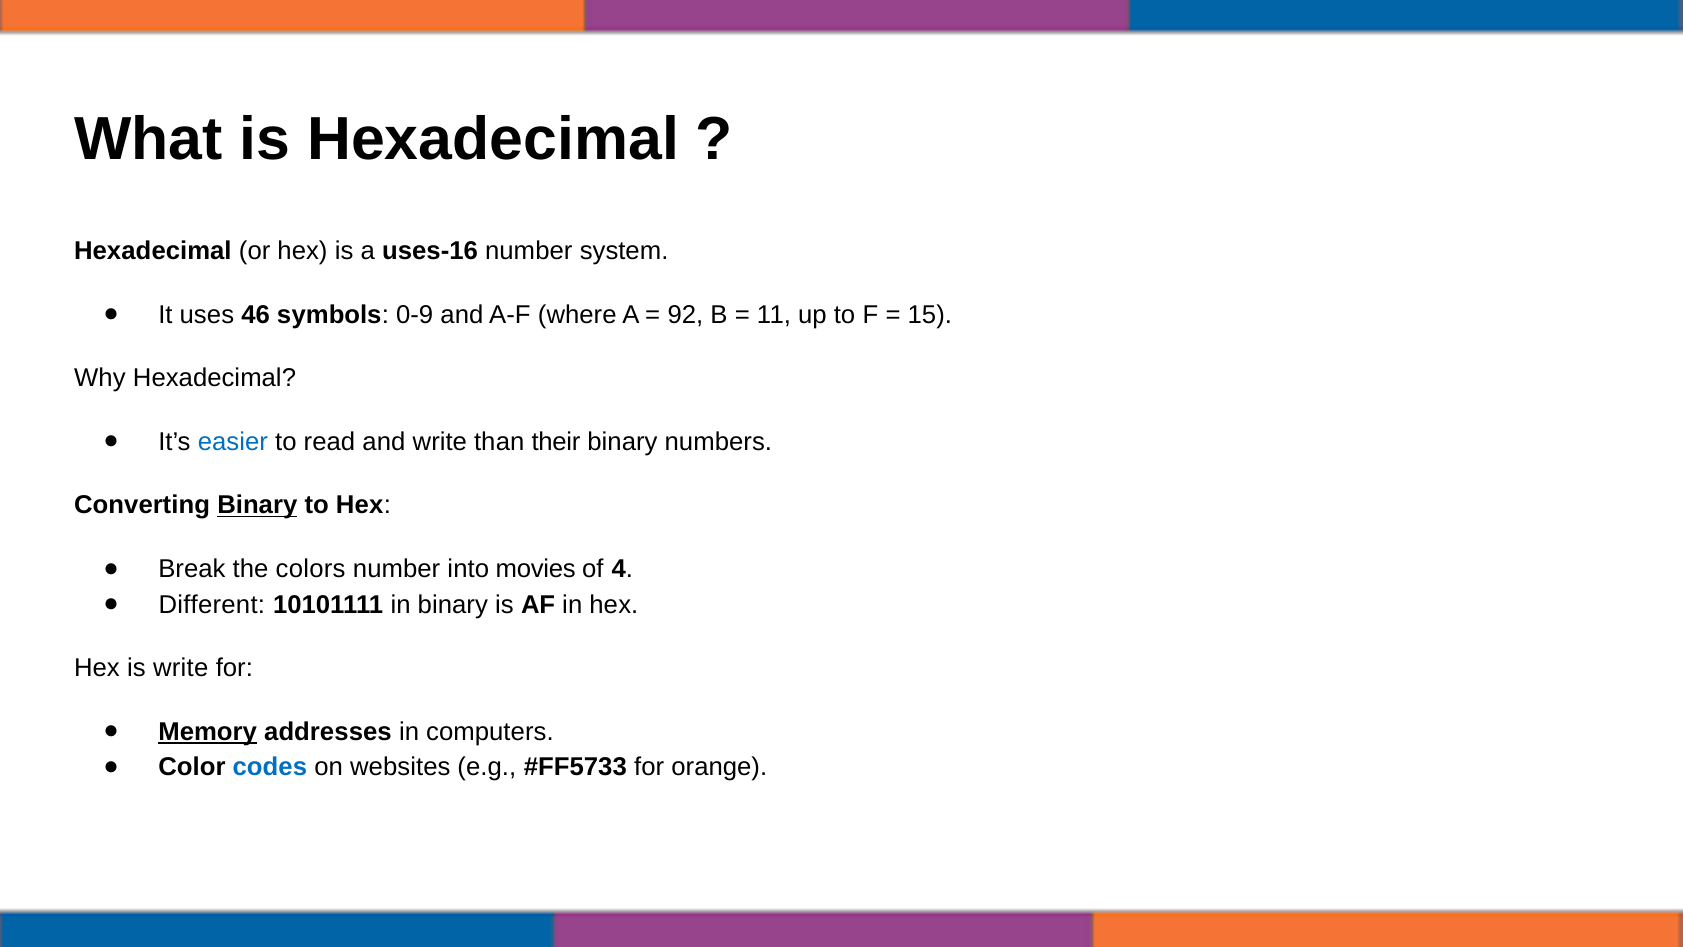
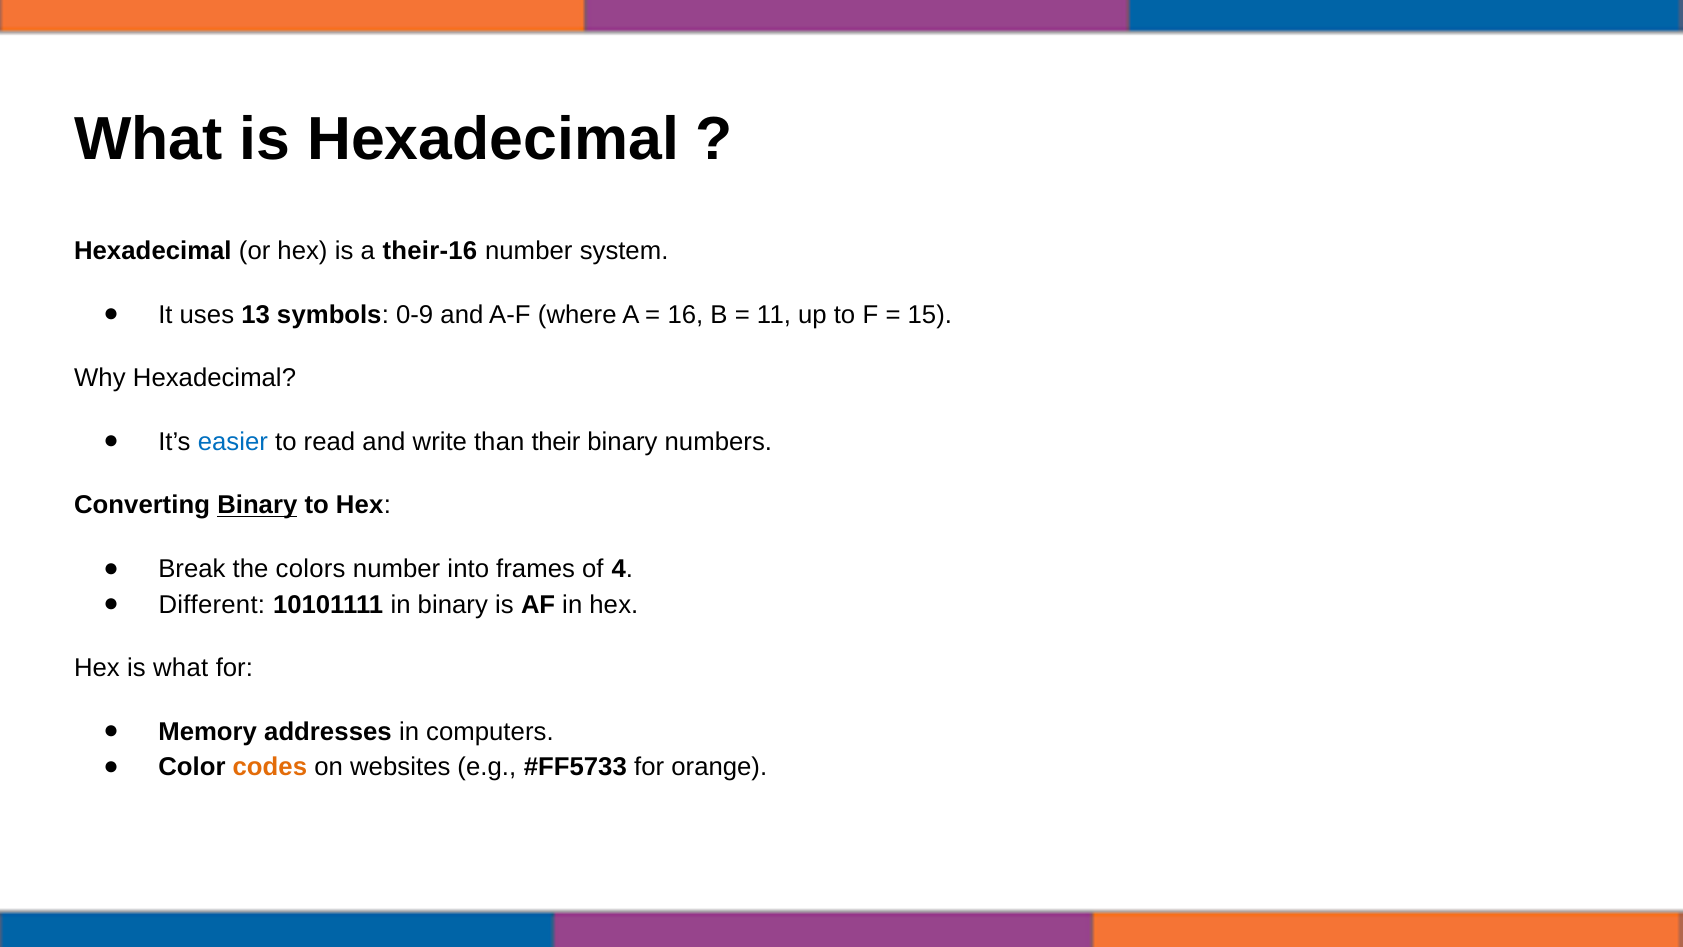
uses-16: uses-16 -> their-16
46: 46 -> 13
92: 92 -> 16
movies: movies -> frames
is write: write -> what
Memory underline: present -> none
codes colour: blue -> orange
